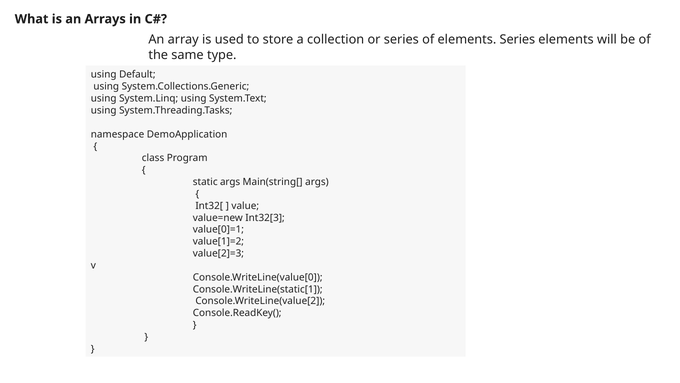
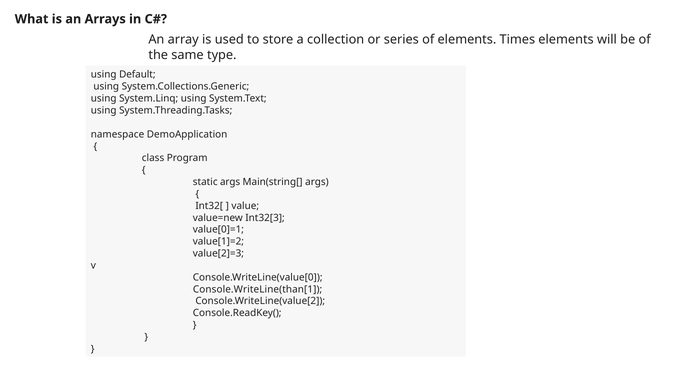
elements Series: Series -> Times
Console.WriteLine(static[1: Console.WriteLine(static[1 -> Console.WriteLine(than[1
